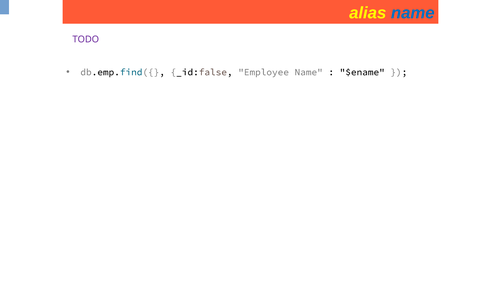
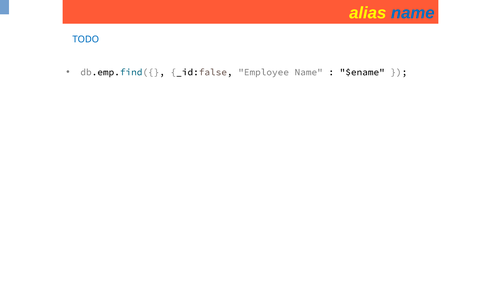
TODO colour: purple -> blue
